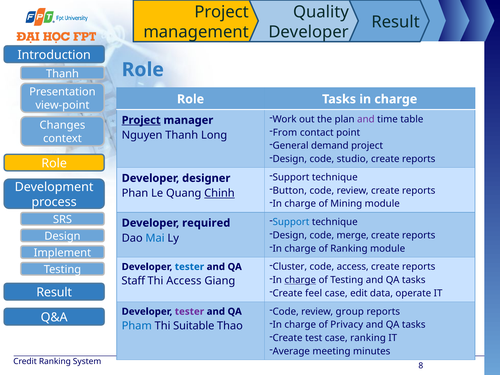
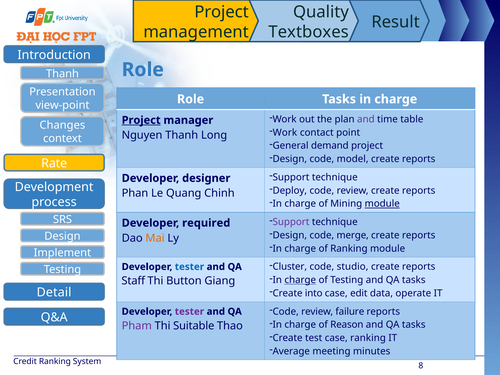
Developer at (309, 32): Developer -> Textboxes
From at (285, 132): From -> Work
studio: studio -> model
Role at (54, 163): Role -> Rate
Button: Button -> Deploy
Chinh underline: present -> none
module at (382, 204) underline: none -> present
Support at (291, 222) colour: blue -> purple
Mai colour: blue -> orange
code access: access -> studio
Thi Access: Access -> Button
feel: feel -> into
Result at (54, 293): Result -> Detail
group: group -> failure
Privacy: Privacy -> Reason
Pham colour: blue -> purple
